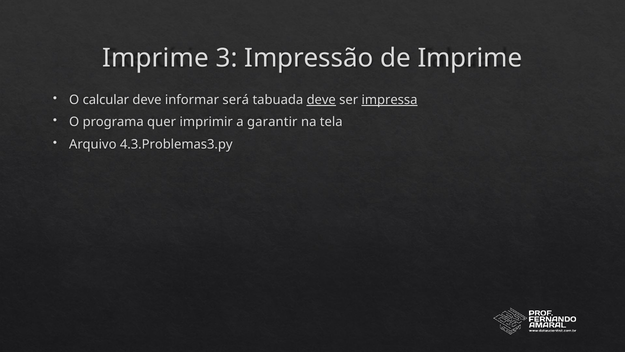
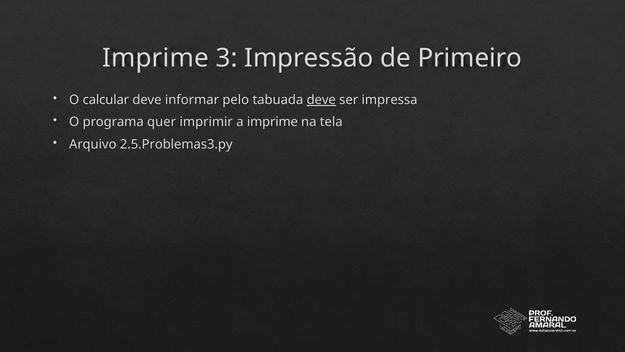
de Imprime: Imprime -> Primeiro
será: será -> pelo
impressa underline: present -> none
a garantir: garantir -> imprime
4.3.Problemas3.py: 4.3.Problemas3.py -> 2.5.Problemas3.py
